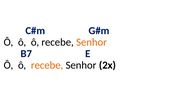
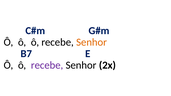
recebe at (47, 65) colour: orange -> purple
